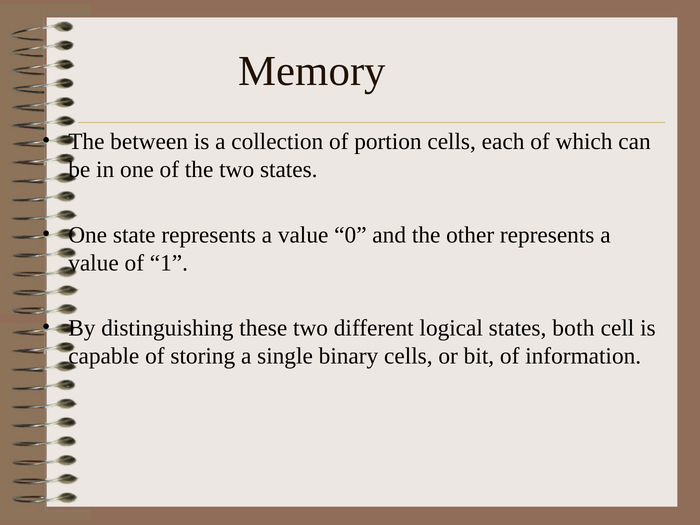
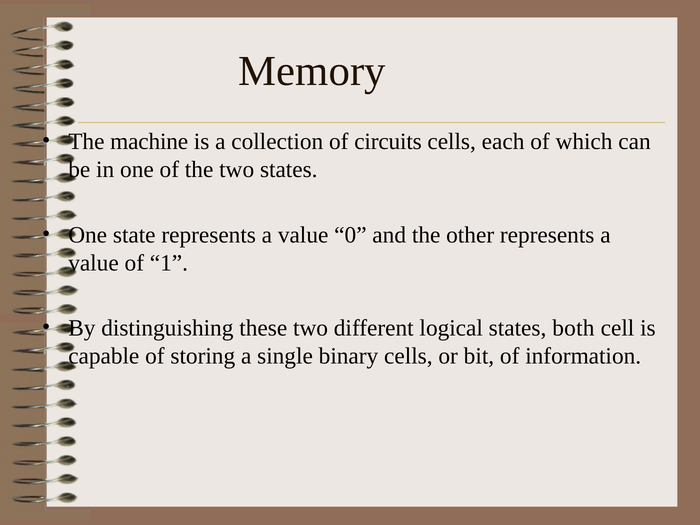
between: between -> machine
portion: portion -> circuits
